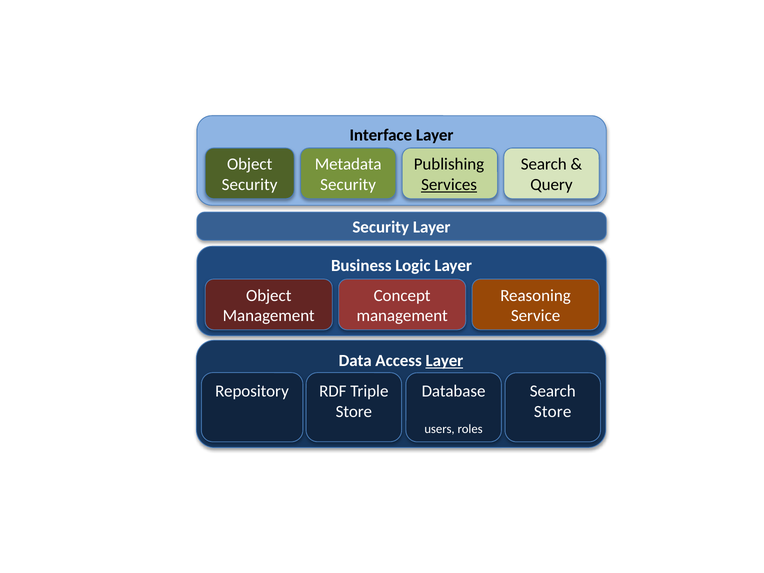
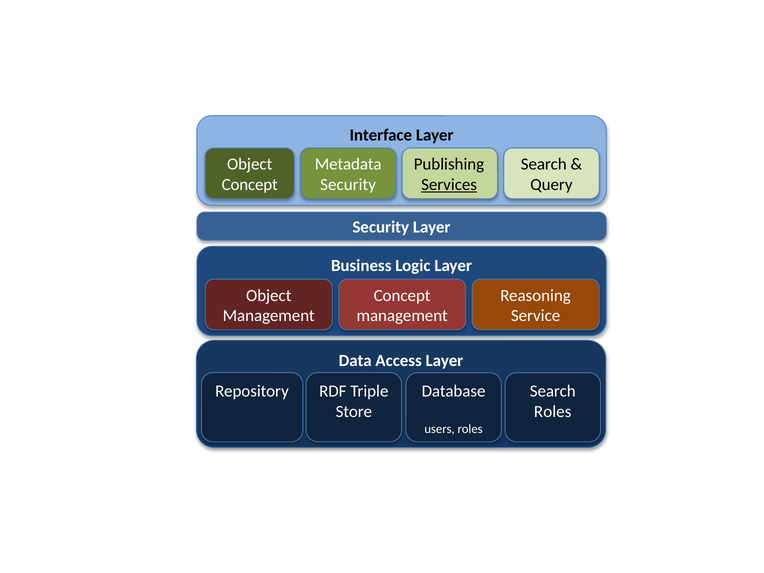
Security at (250, 185): Security -> Concept
Layer at (444, 361) underline: present -> none
Store at (553, 412): Store -> Roles
